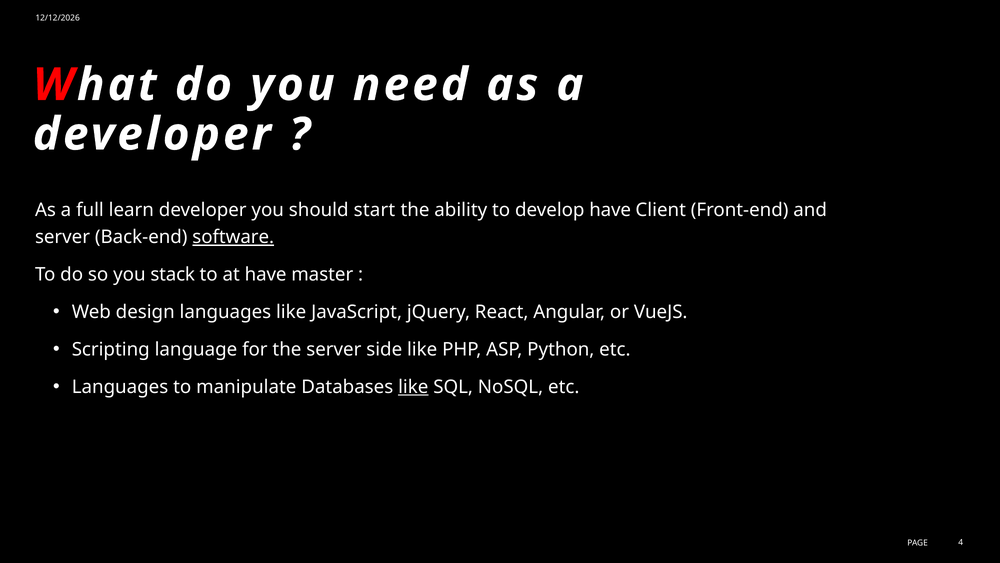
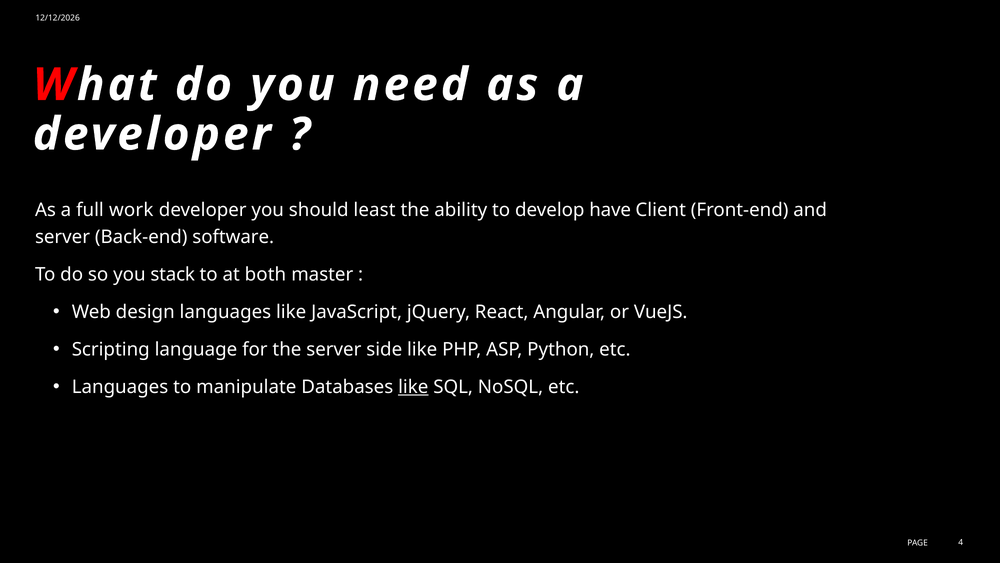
learn: learn -> work
start: start -> least
software underline: present -> none
at have: have -> both
